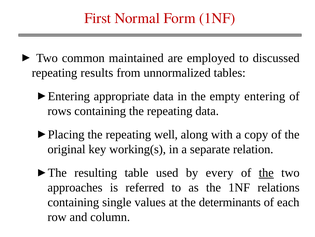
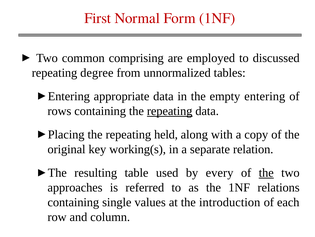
maintained: maintained -> comprising
results: results -> degree
repeating at (170, 111) underline: none -> present
well: well -> held
determinants: determinants -> introduction
